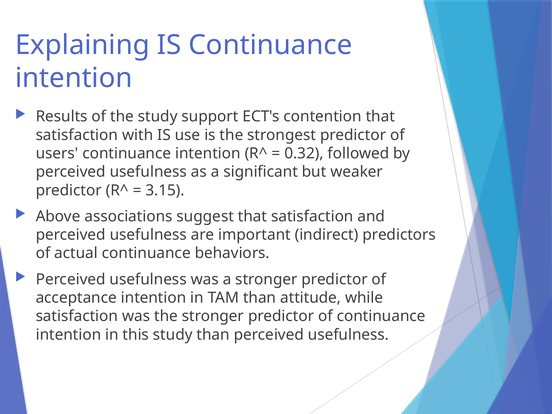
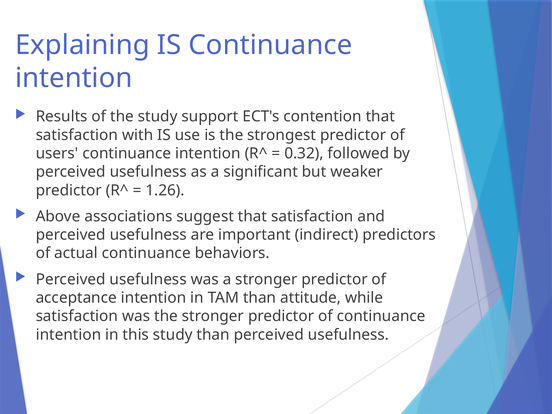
3.15: 3.15 -> 1.26
